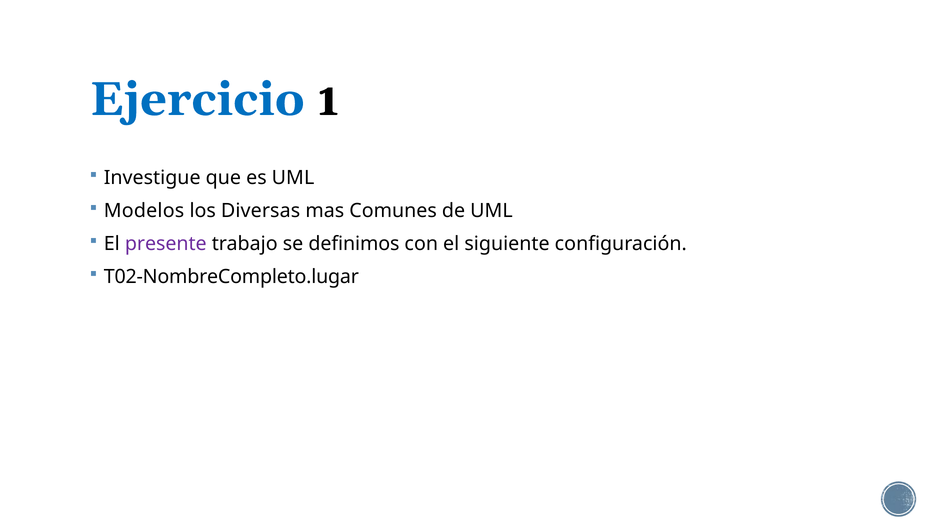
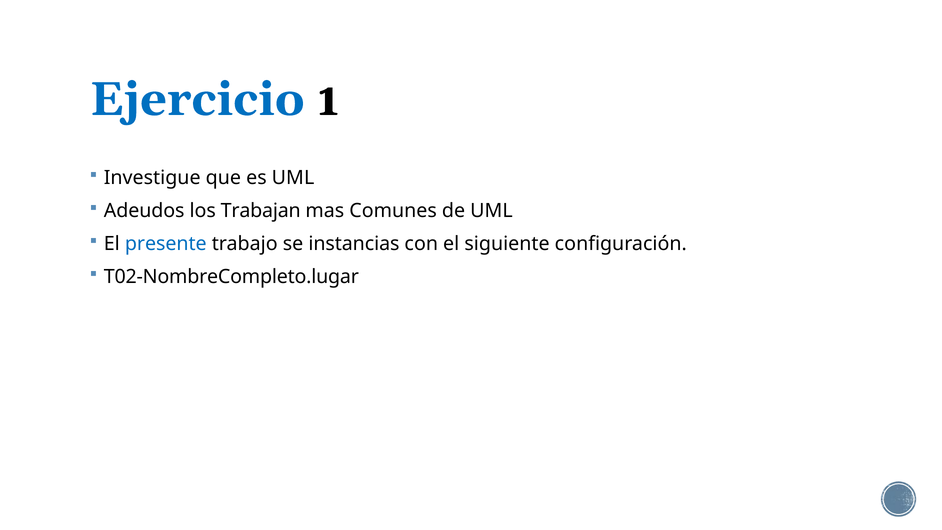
Modelos: Modelos -> Adeudos
Diversas: Diversas -> Trabajan
presente colour: purple -> blue
definimos: definimos -> instancias
